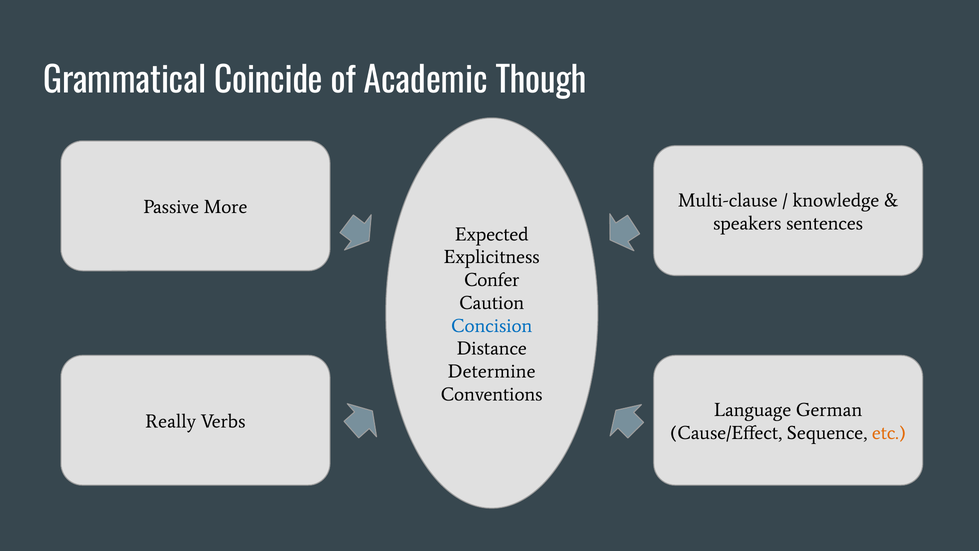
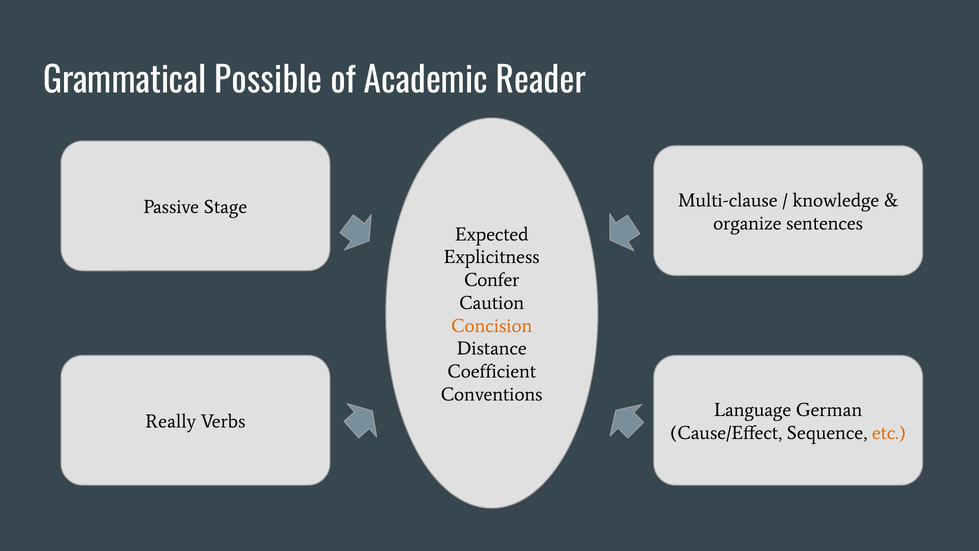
Coincide: Coincide -> Possible
Though: Though -> Reader
More: More -> Stage
speakers: speakers -> organize
Concision colour: blue -> orange
Determine: Determine -> Coefficient
